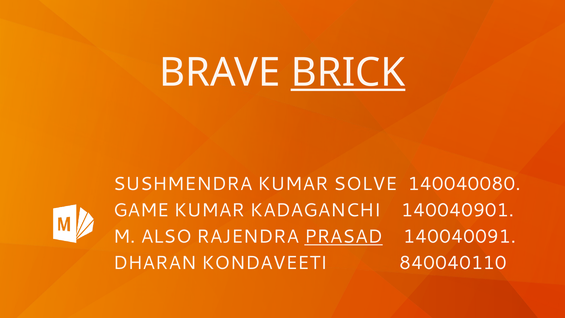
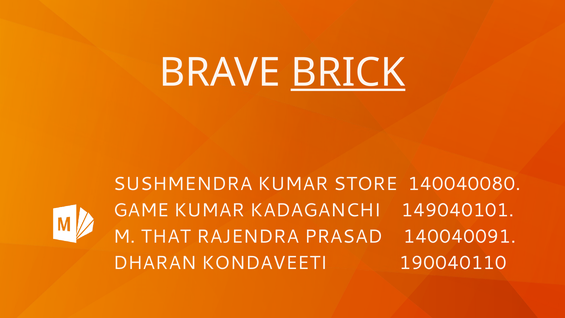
SOLVE: SOLVE -> STORE
140040901: 140040901 -> 149040101
ALSO: ALSO -> THAT
PRASAD underline: present -> none
840040110: 840040110 -> 190040110
